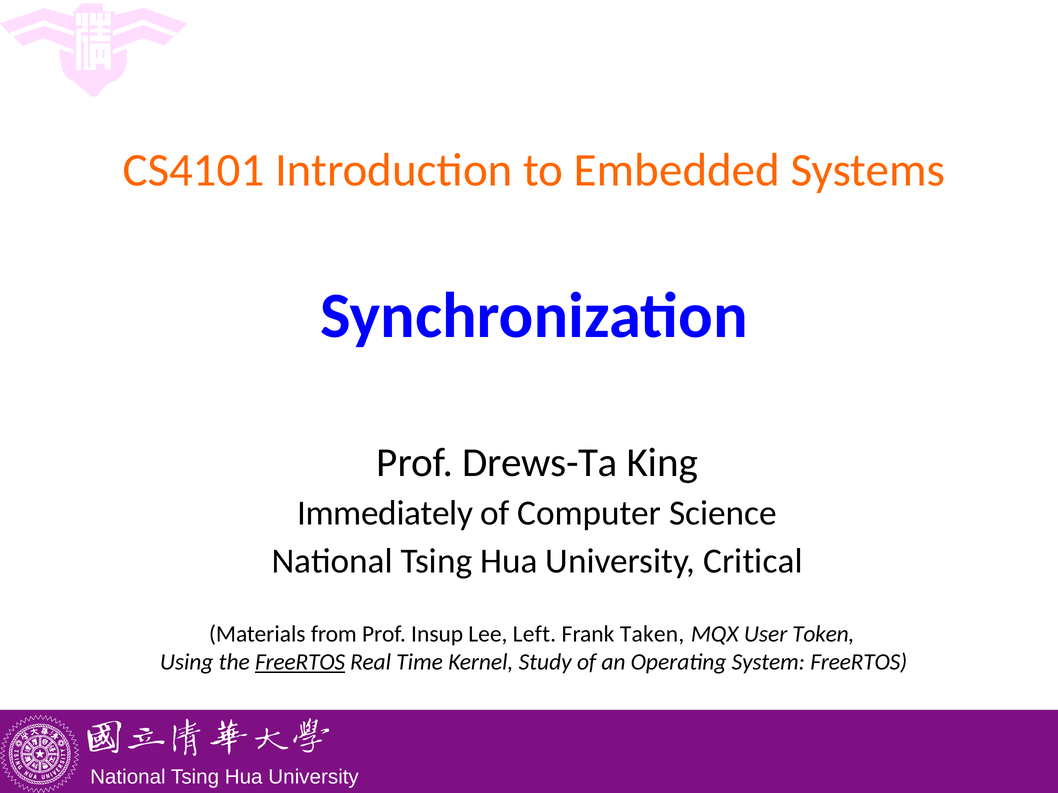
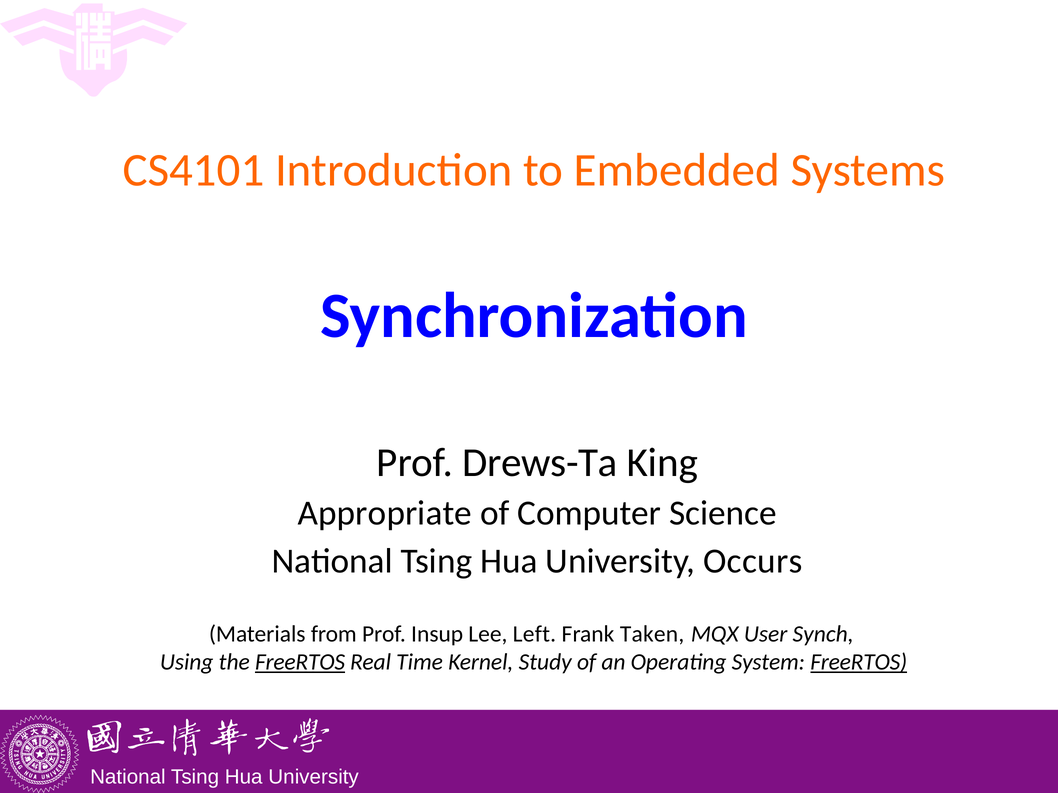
Immediately: Immediately -> Appropriate
Critical: Critical -> Occurs
Token: Token -> Synch
FreeRTOS at (859, 662) underline: none -> present
